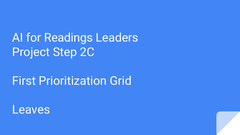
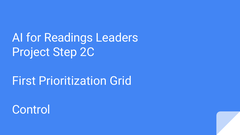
Leaves: Leaves -> Control
